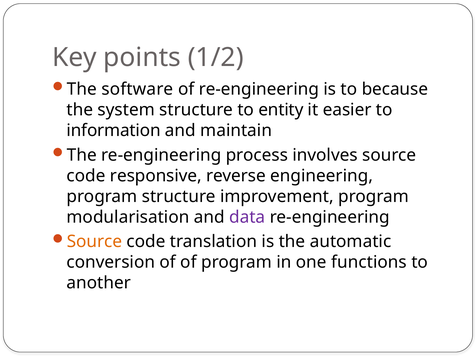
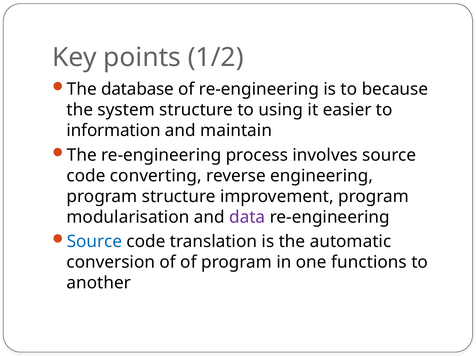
software: software -> database
entity: entity -> using
responsive: responsive -> converting
Source at (94, 242) colour: orange -> blue
